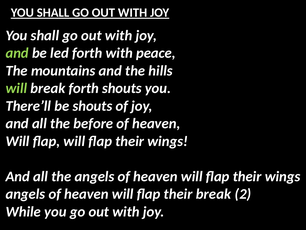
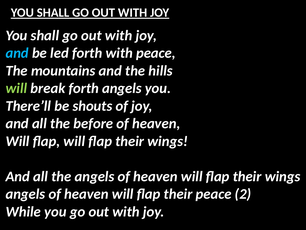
and at (17, 53) colour: light green -> light blue
forth shouts: shouts -> angels
their break: break -> peace
